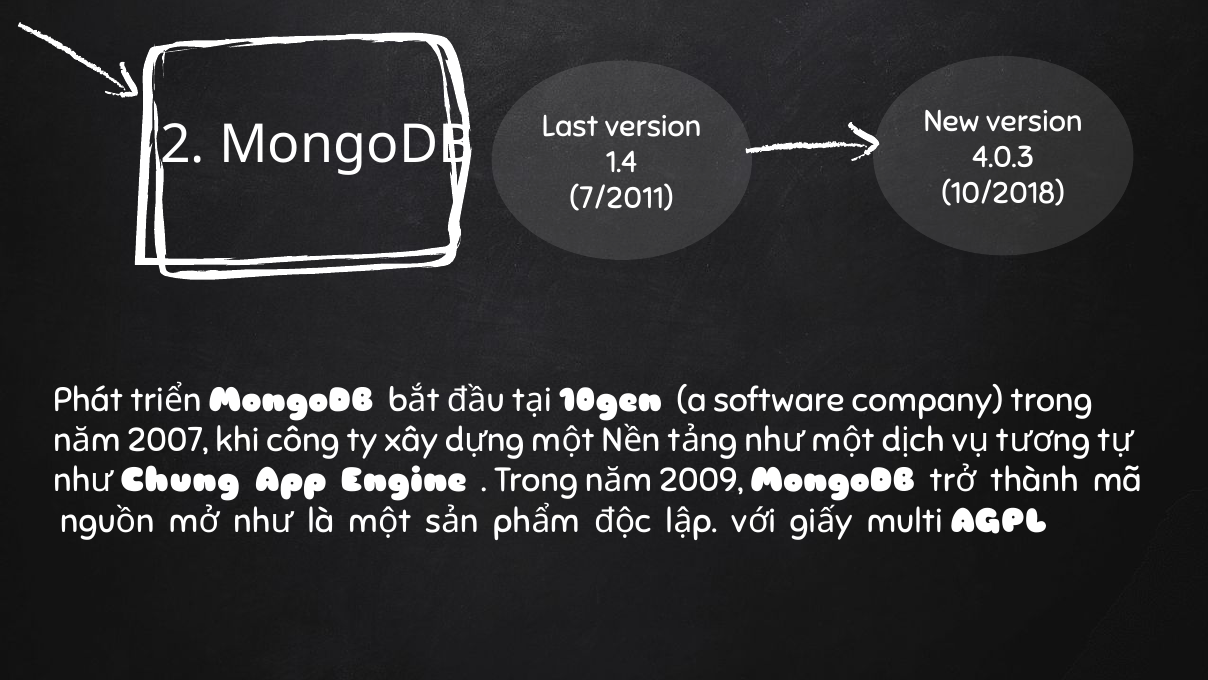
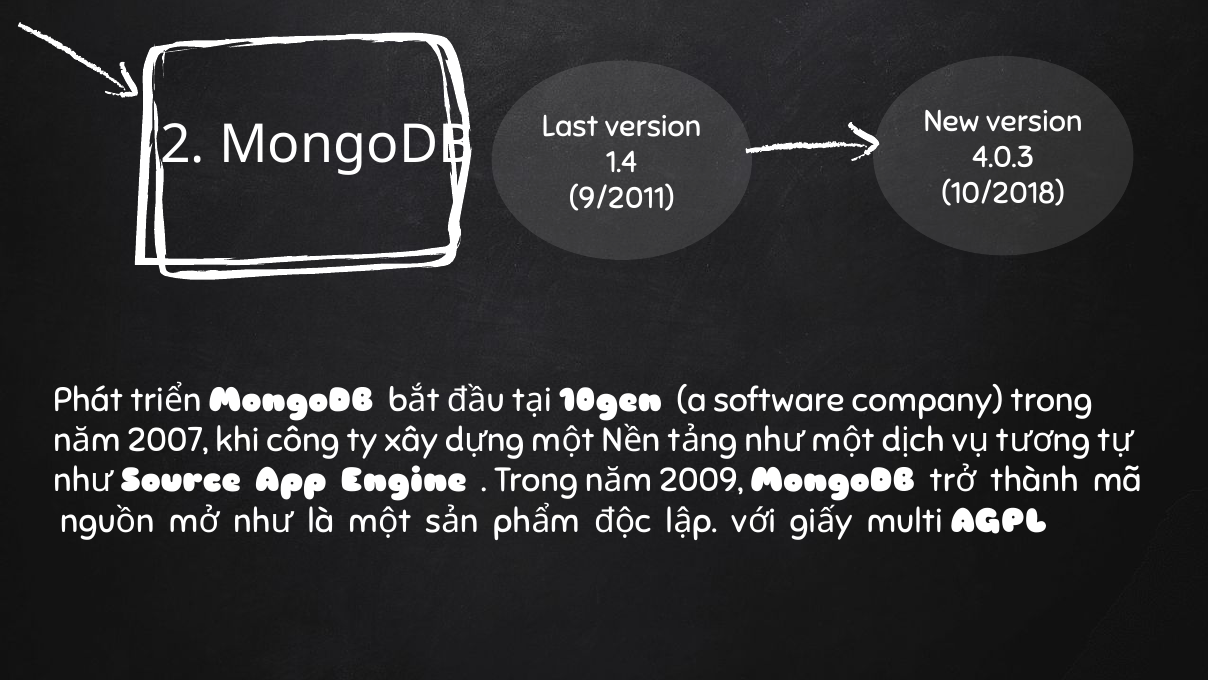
7/2011: 7/2011 -> 9/2011
Chung: Chung -> Source
